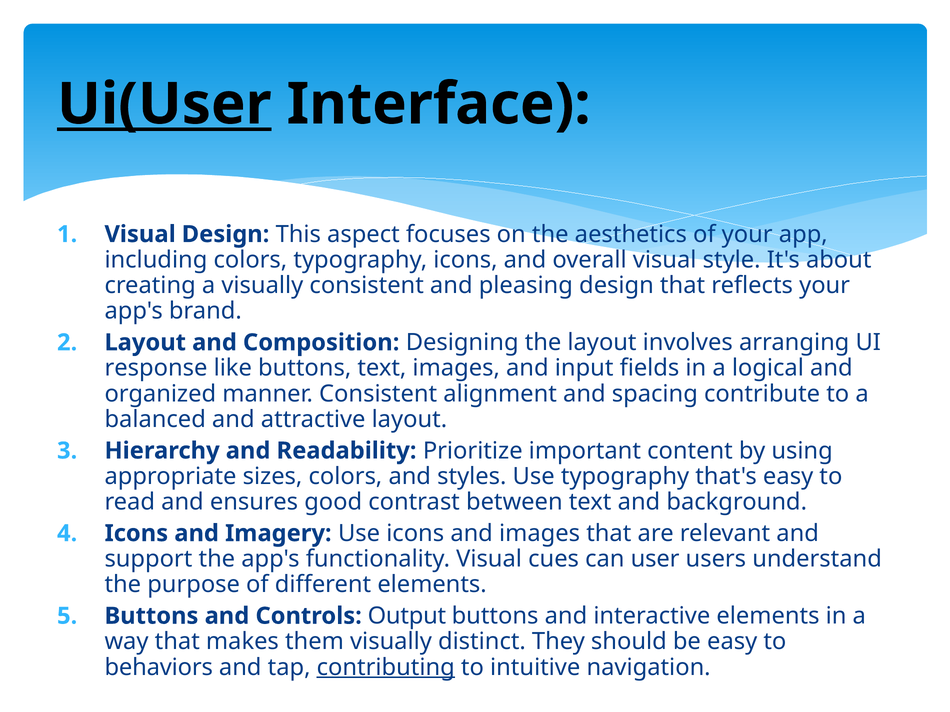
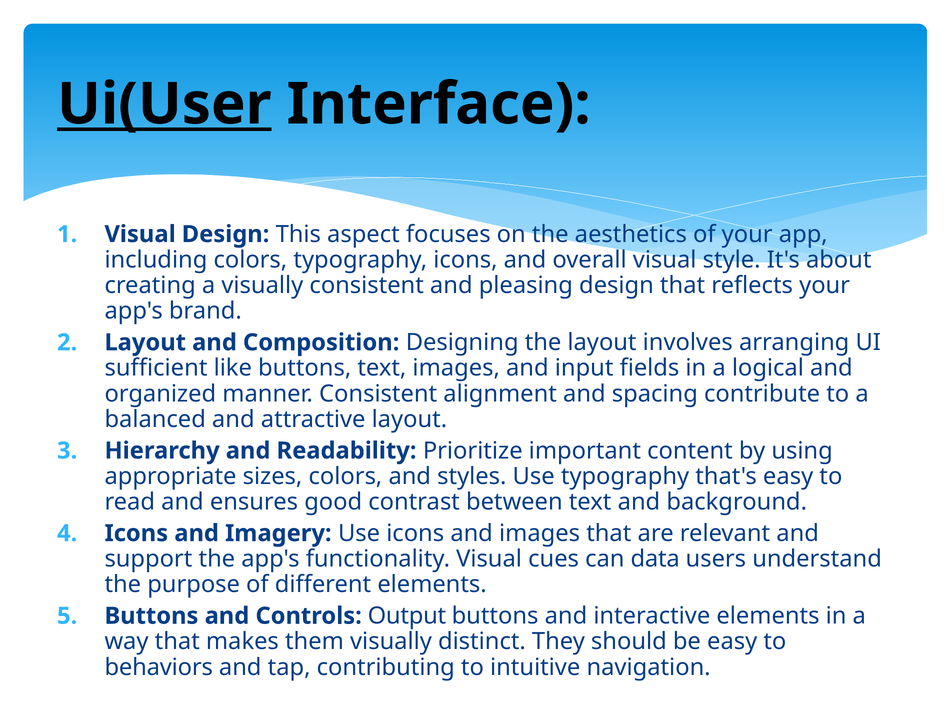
response: response -> sufficient
user: user -> data
contributing underline: present -> none
